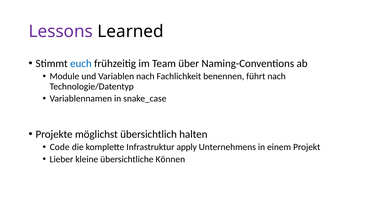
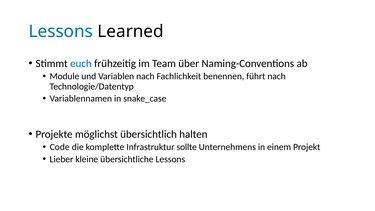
Lessons at (61, 32) colour: purple -> blue
apply: apply -> sollte
übersichtliche Können: Können -> Lessons
